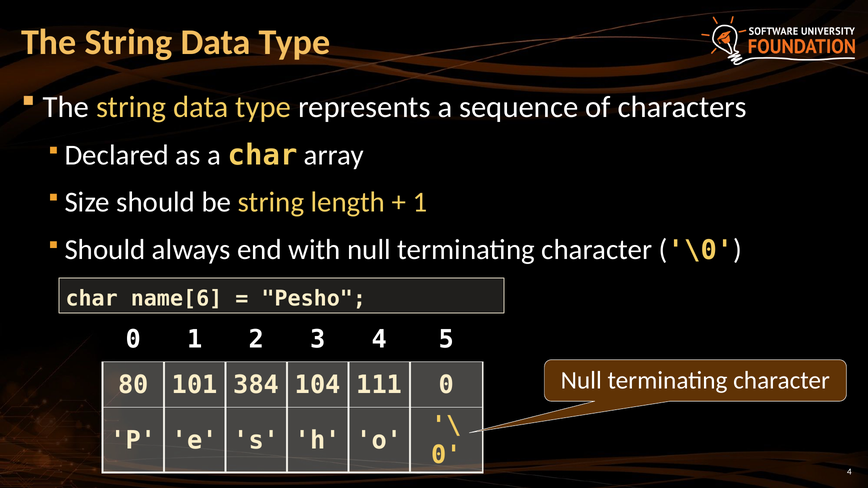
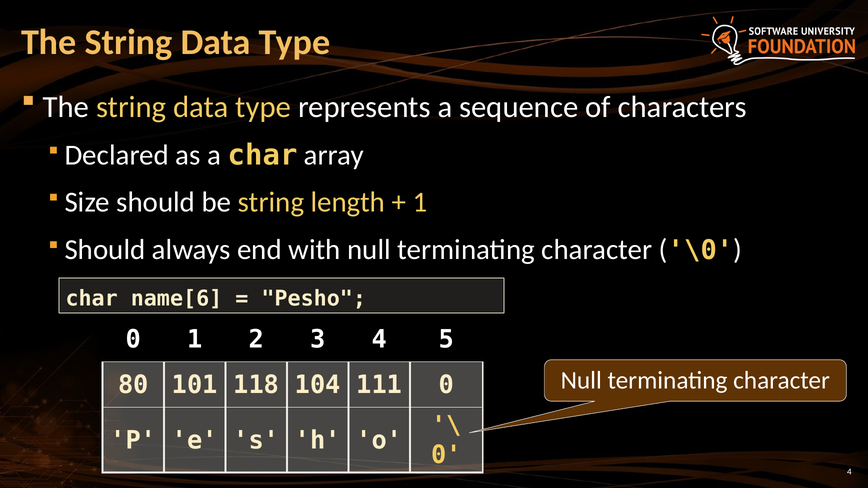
384: 384 -> 118
